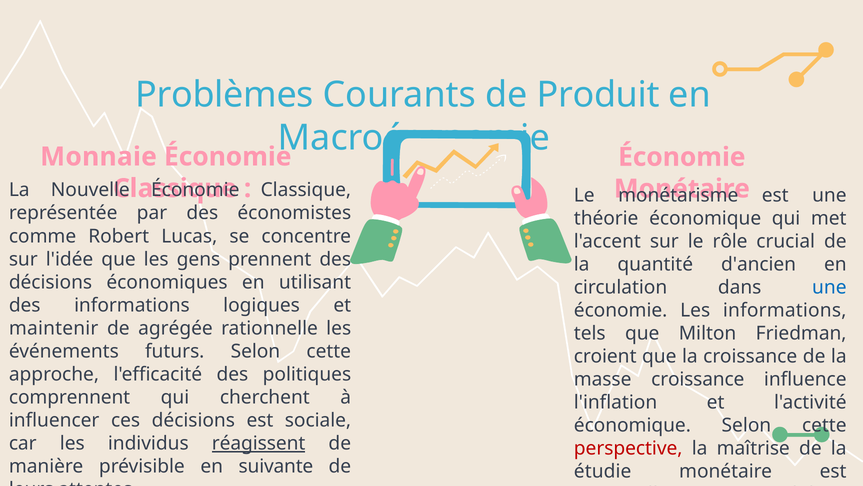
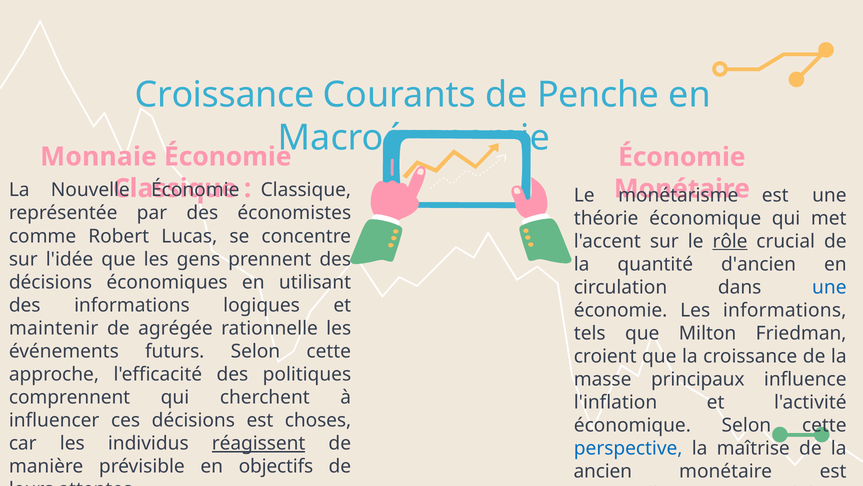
Problèmes at (225, 95): Problèmes -> Croissance
Produit: Produit -> Penche
rôle underline: none -> present
masse croissance: croissance -> principaux
sociale: sociale -> choses
perspective colour: red -> blue
suivante: suivante -> objectifs
étudie: étudie -> ancien
